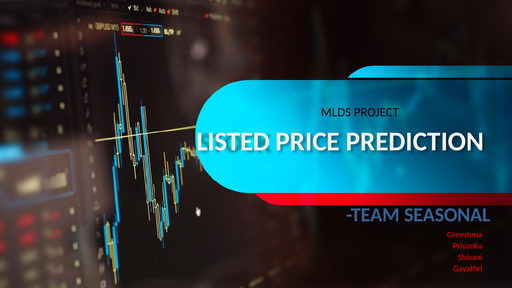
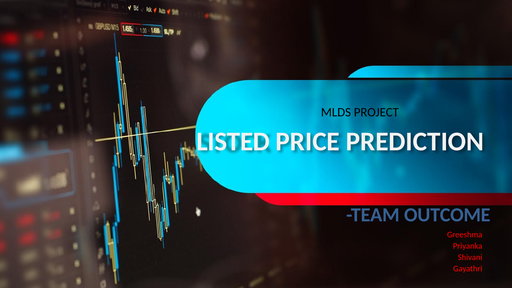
SEASONAL: SEASONAL -> OUTCOME
